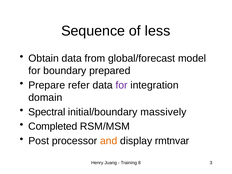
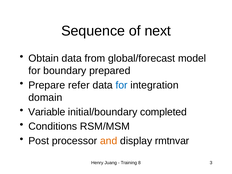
less: less -> next
for at (122, 85) colour: purple -> blue
Spectral: Spectral -> Variable
massively: massively -> completed
Completed: Completed -> Conditions
